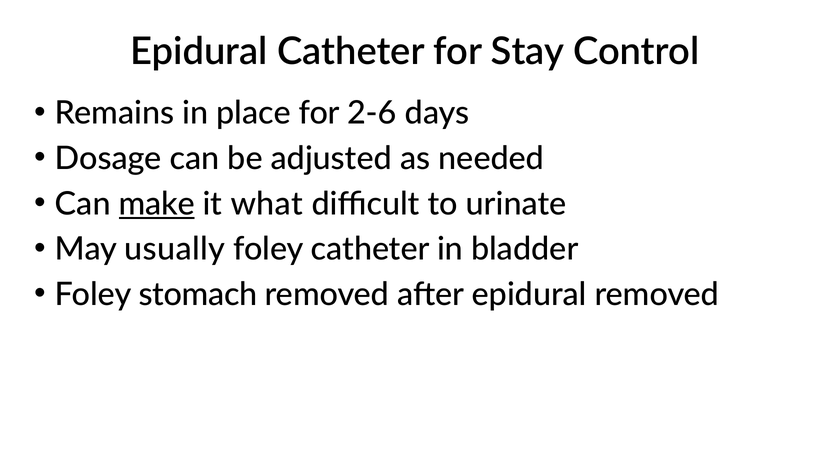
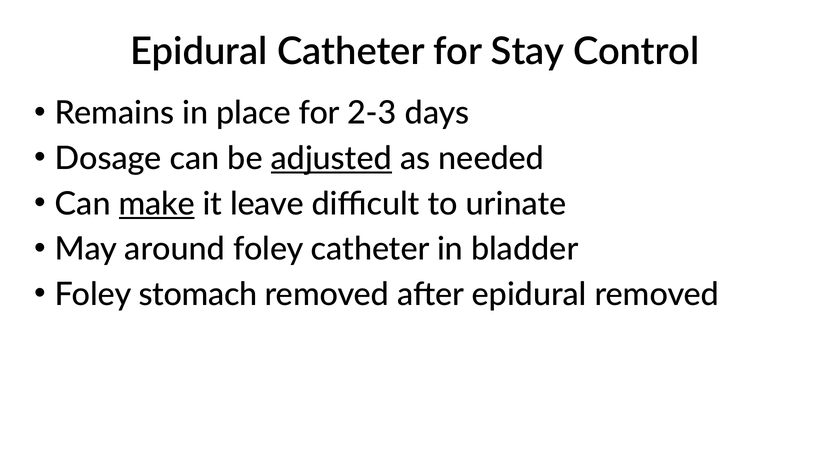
2-6: 2-6 -> 2-3
adjusted underline: none -> present
what: what -> leave
usually: usually -> around
